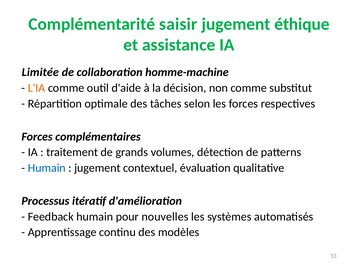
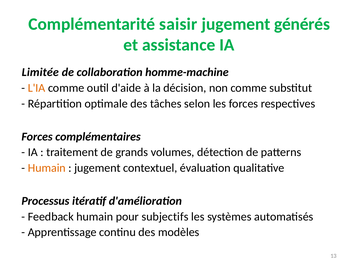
éthique: éthique -> générés
Humain at (47, 168) colour: blue -> orange
nouvelles: nouvelles -> subjectifs
